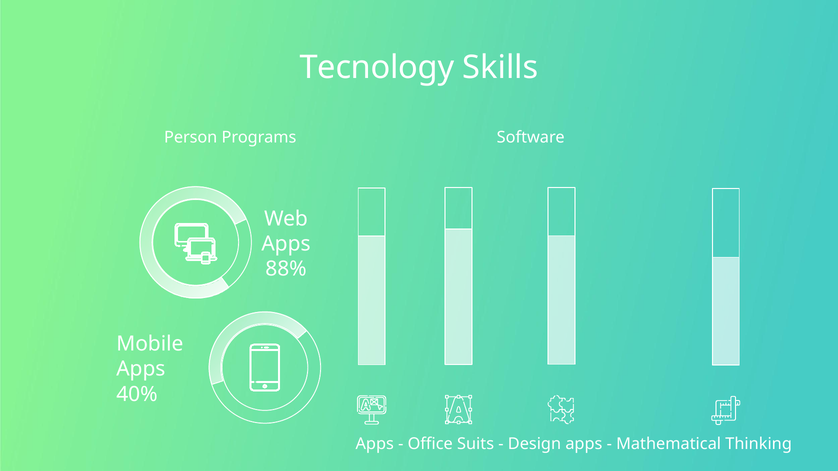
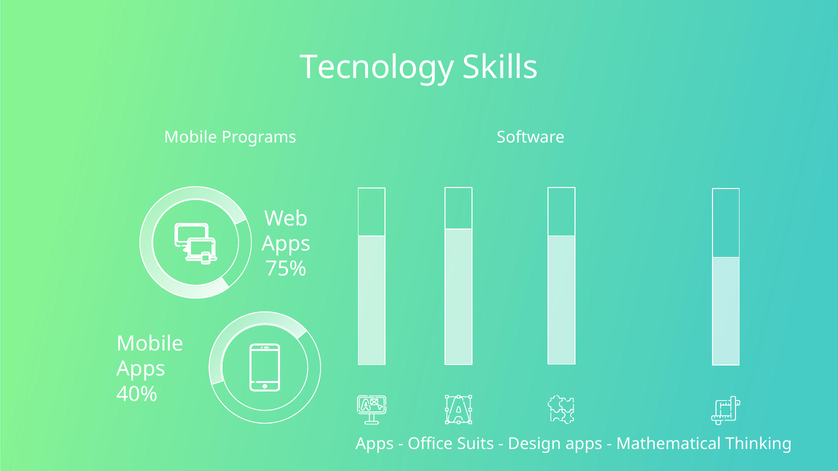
Person at (191, 137): Person -> Mobile
88%: 88% -> 75%
